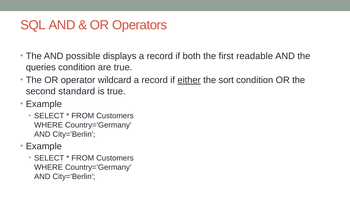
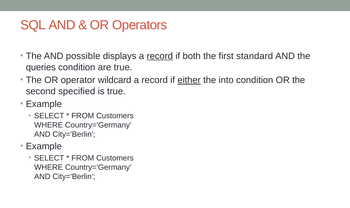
record at (160, 56) underline: none -> present
readable: readable -> standard
sort: sort -> into
standard: standard -> specified
